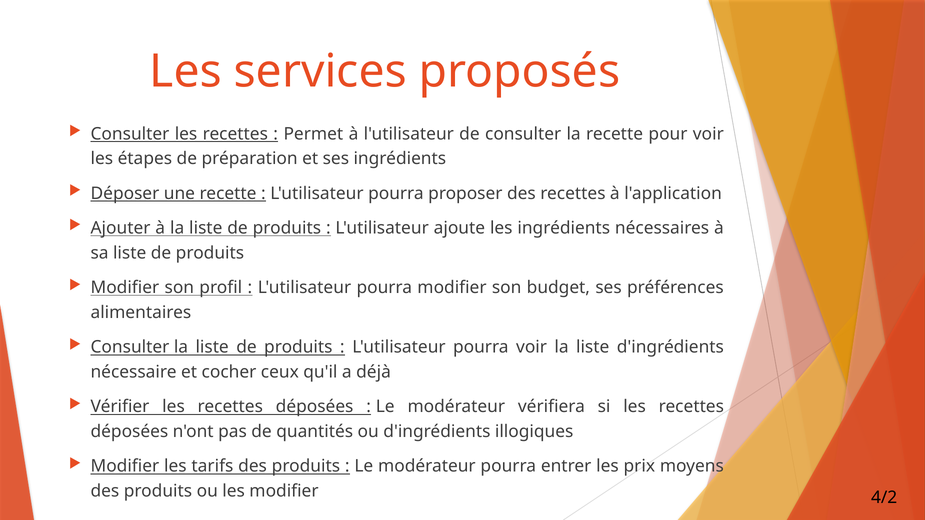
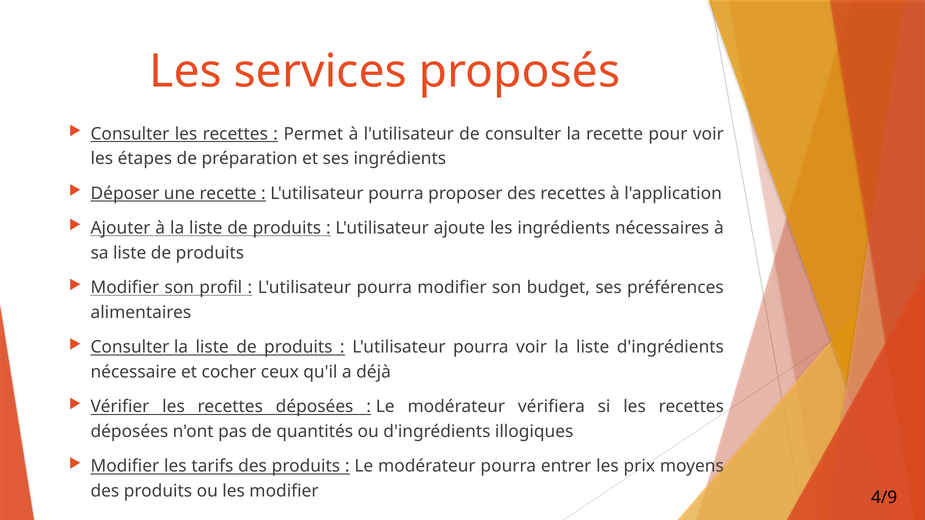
4/2: 4/2 -> 4/9
